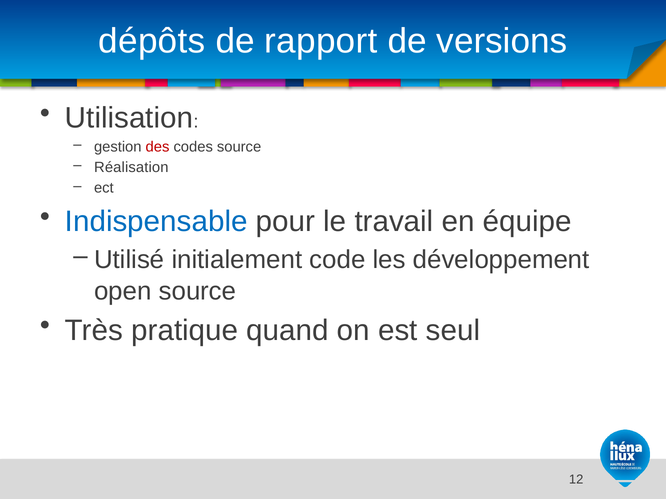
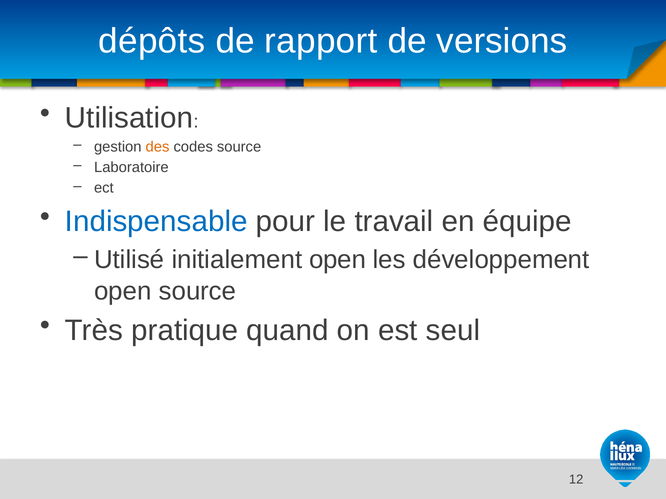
des colour: red -> orange
Réalisation: Réalisation -> Laboratoire
initialement code: code -> open
